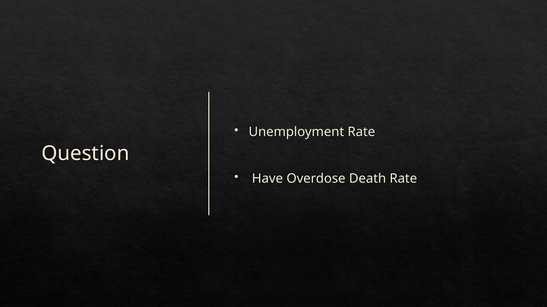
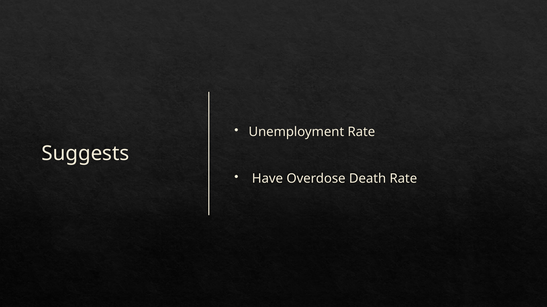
Question: Question -> Suggests
